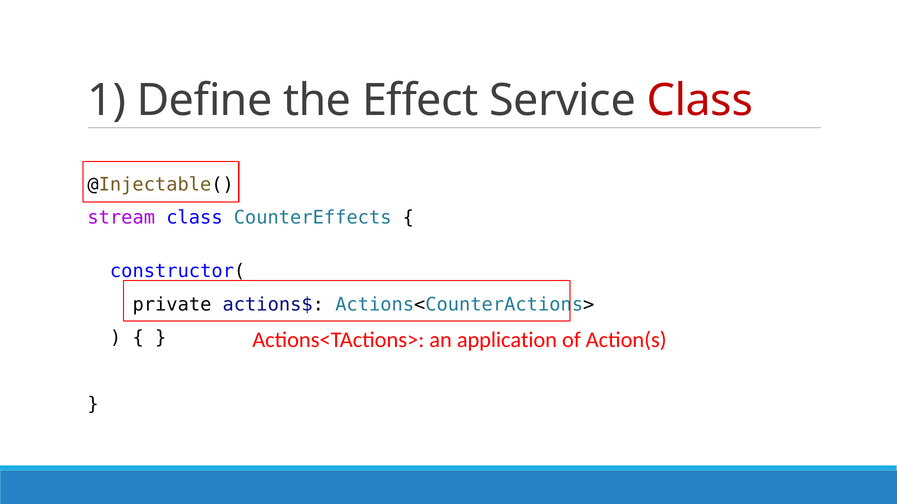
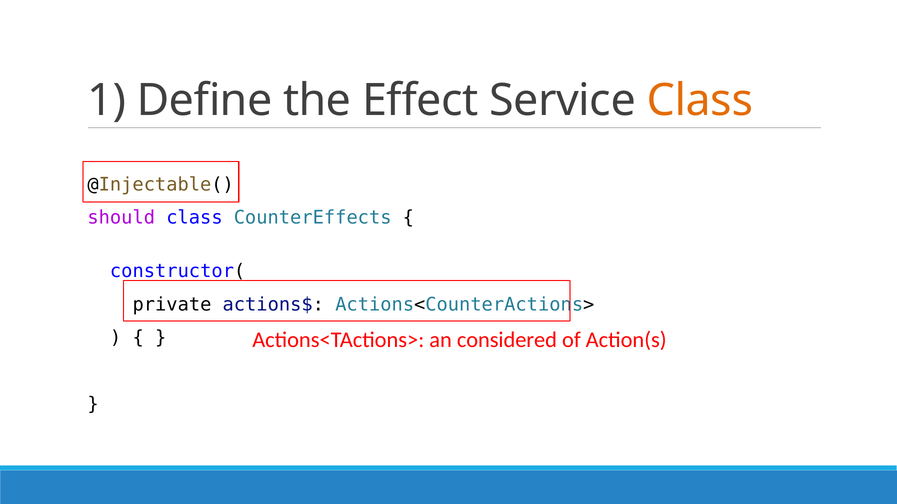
Class at (700, 100) colour: red -> orange
stream: stream -> should
application: application -> considered
